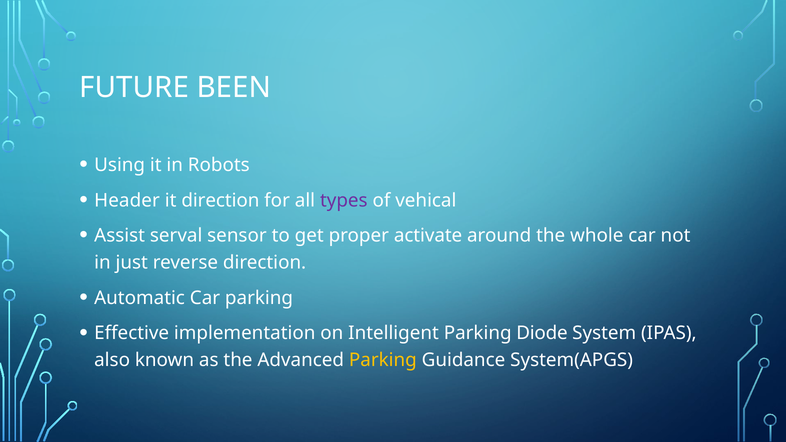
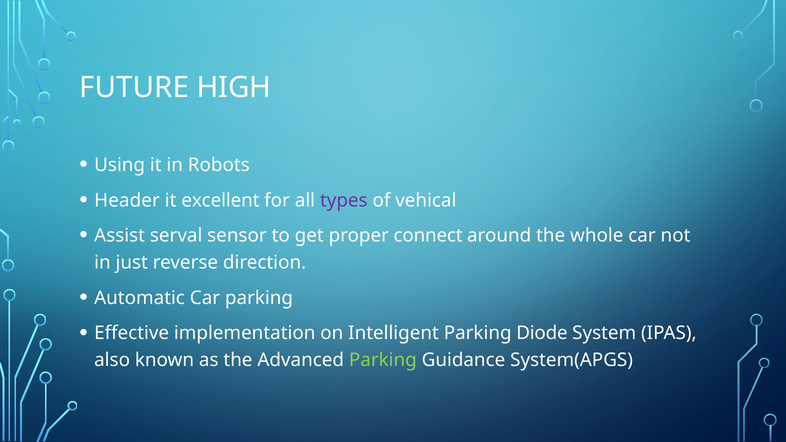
BEEN: BEEN -> HIGH
it direction: direction -> excellent
activate: activate -> connect
Parking at (383, 360) colour: yellow -> light green
